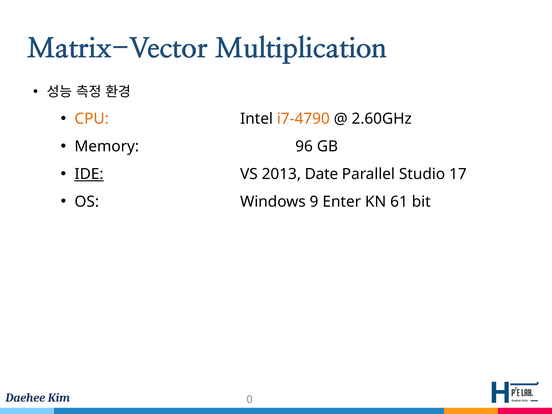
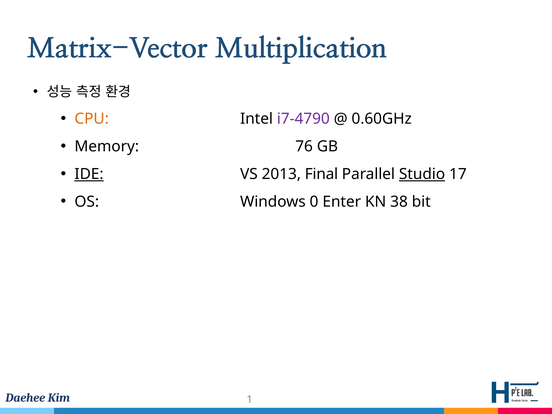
i7-4790 colour: orange -> purple
2.60GHz: 2.60GHz -> 0.60GHz
96: 96 -> 76
Date: Date -> Final
Studio underline: none -> present
9: 9 -> 0
61: 61 -> 38
0: 0 -> 1
